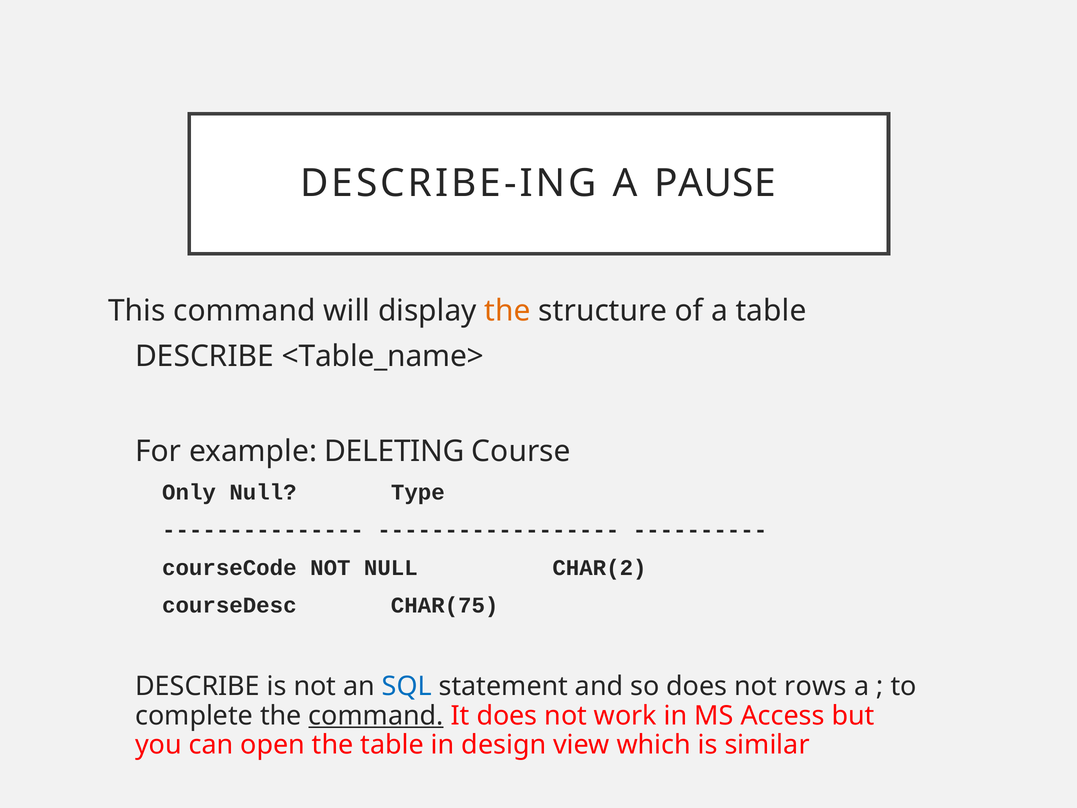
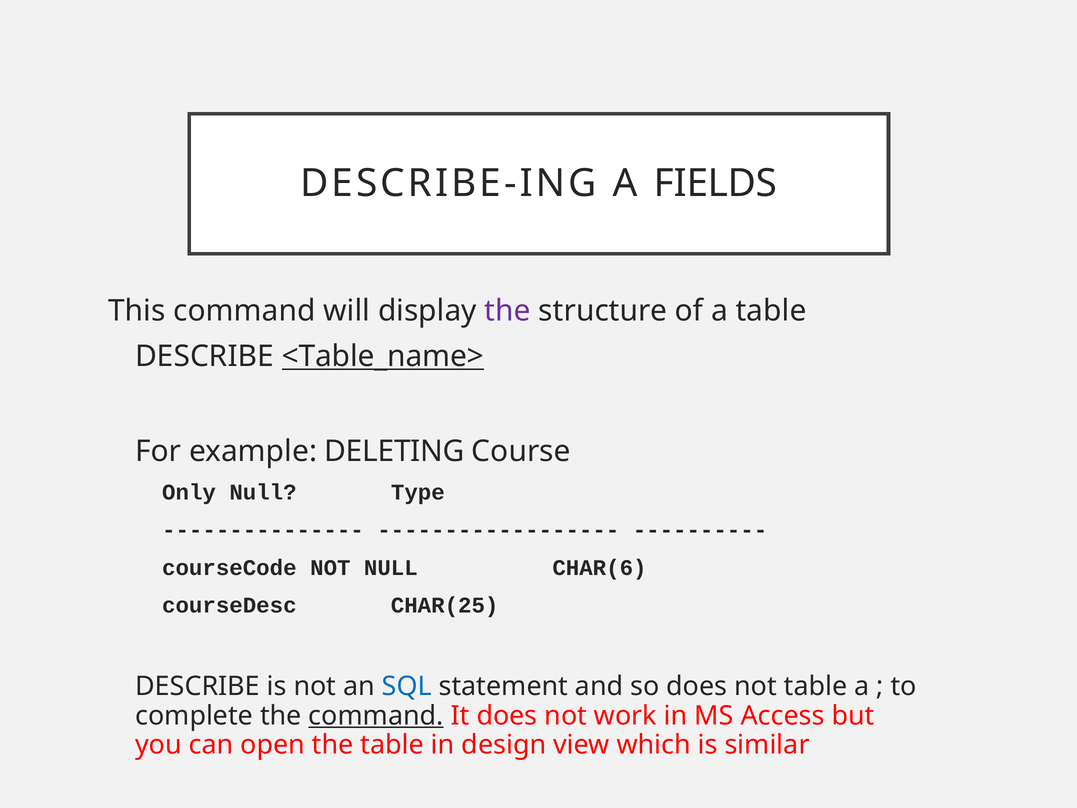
PAUSE: PAUSE -> FIELDS
the at (508, 311) colour: orange -> purple
<Table_name> underline: none -> present
CHAR(2: CHAR(2 -> CHAR(6
CHAR(75: CHAR(75 -> CHAR(25
not rows: rows -> table
